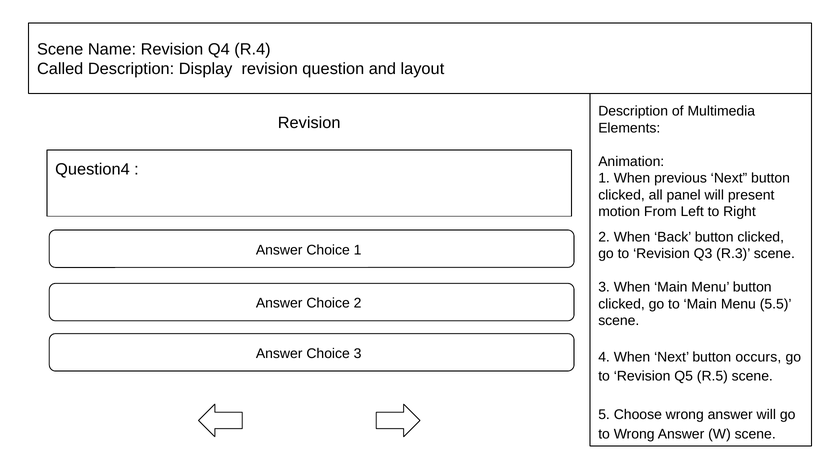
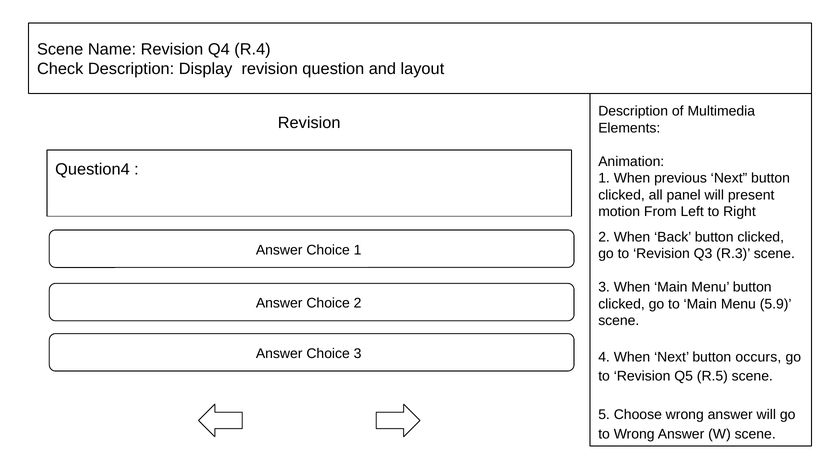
Called: Called -> Check
5.5: 5.5 -> 5.9
